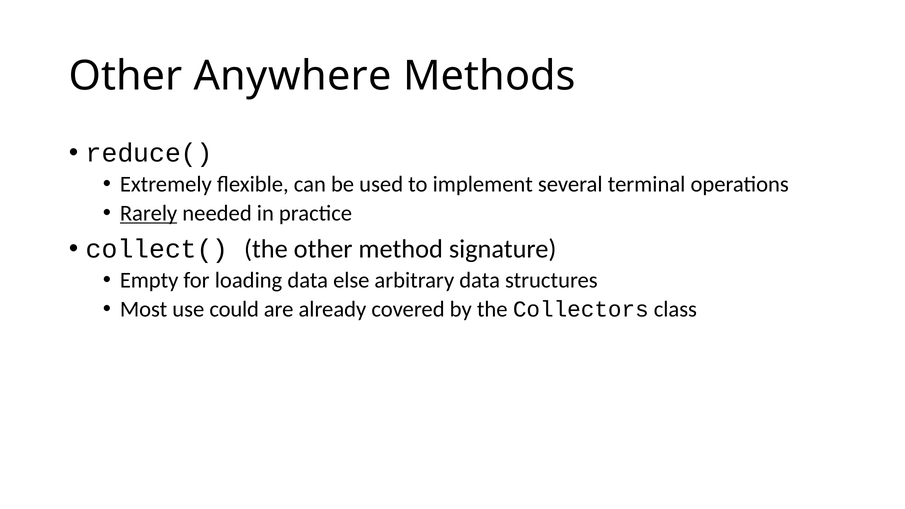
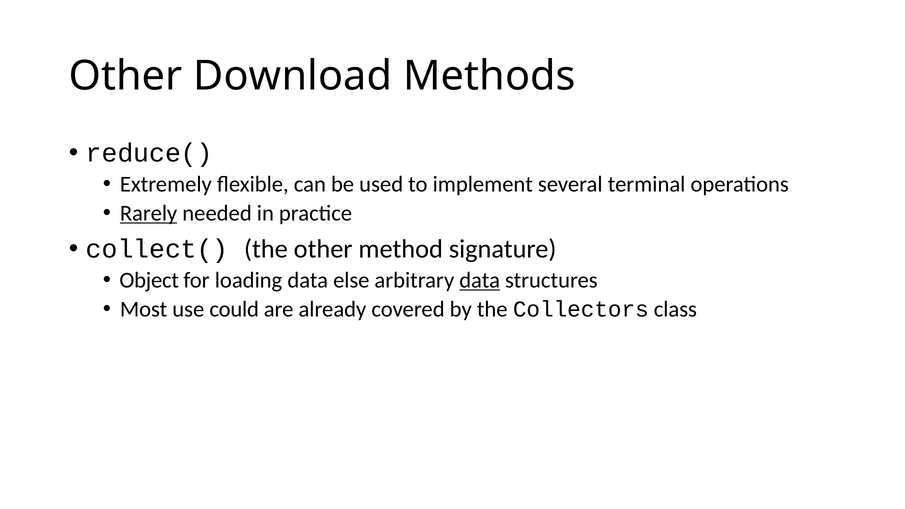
Anywhere: Anywhere -> Download
Empty: Empty -> Object
data at (480, 280) underline: none -> present
